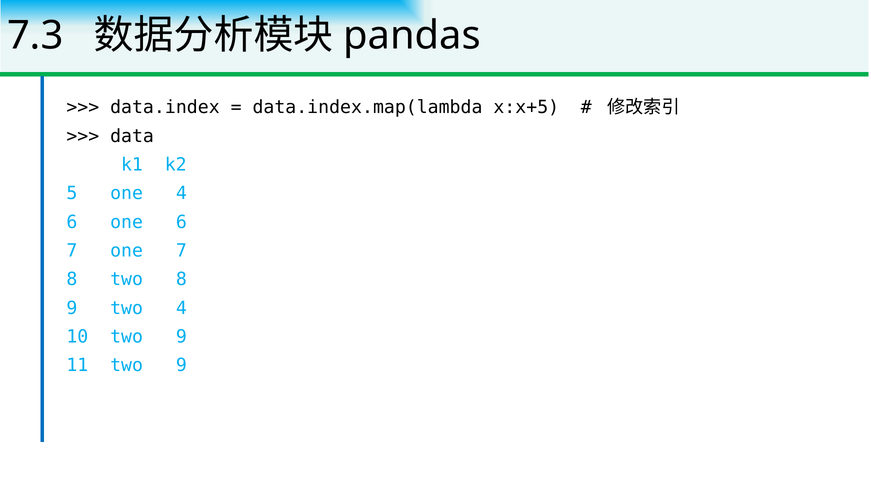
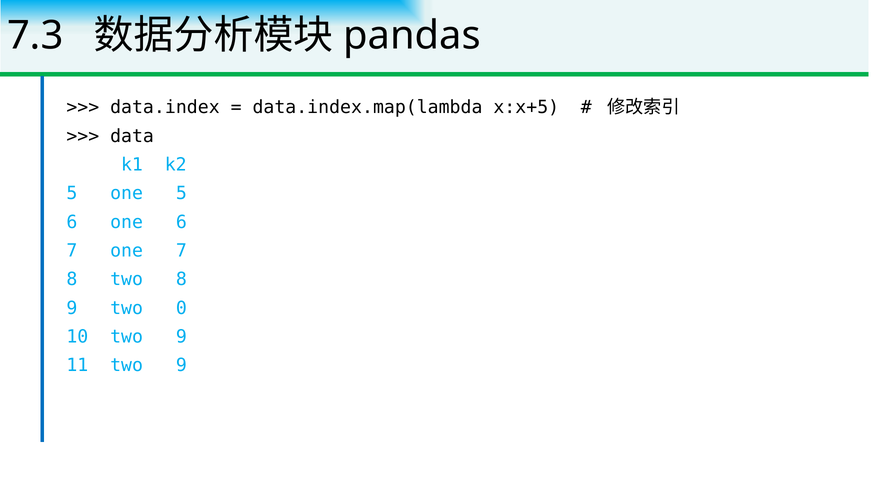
one 4: 4 -> 5
two 4: 4 -> 0
